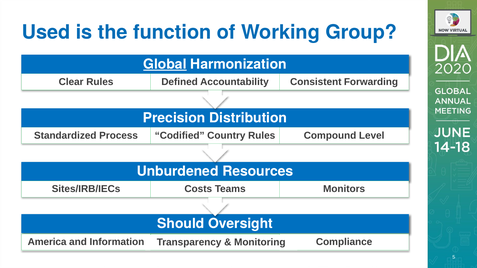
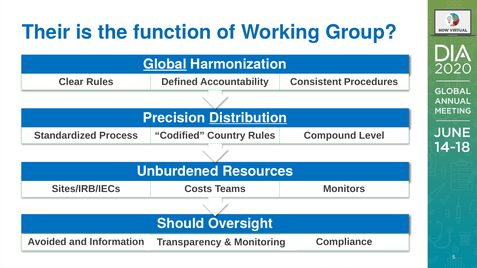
Used: Used -> Their
Forwarding: Forwarding -> Procedures
Distribution underline: none -> present
America at (47, 242): America -> Avoided
